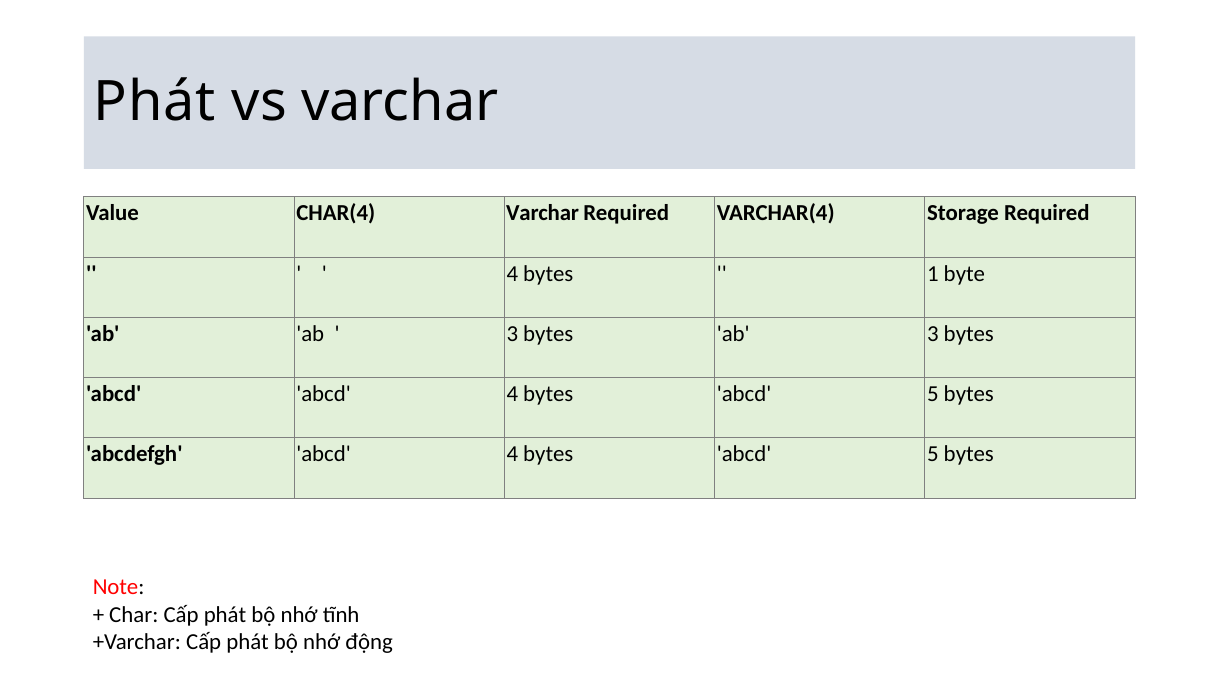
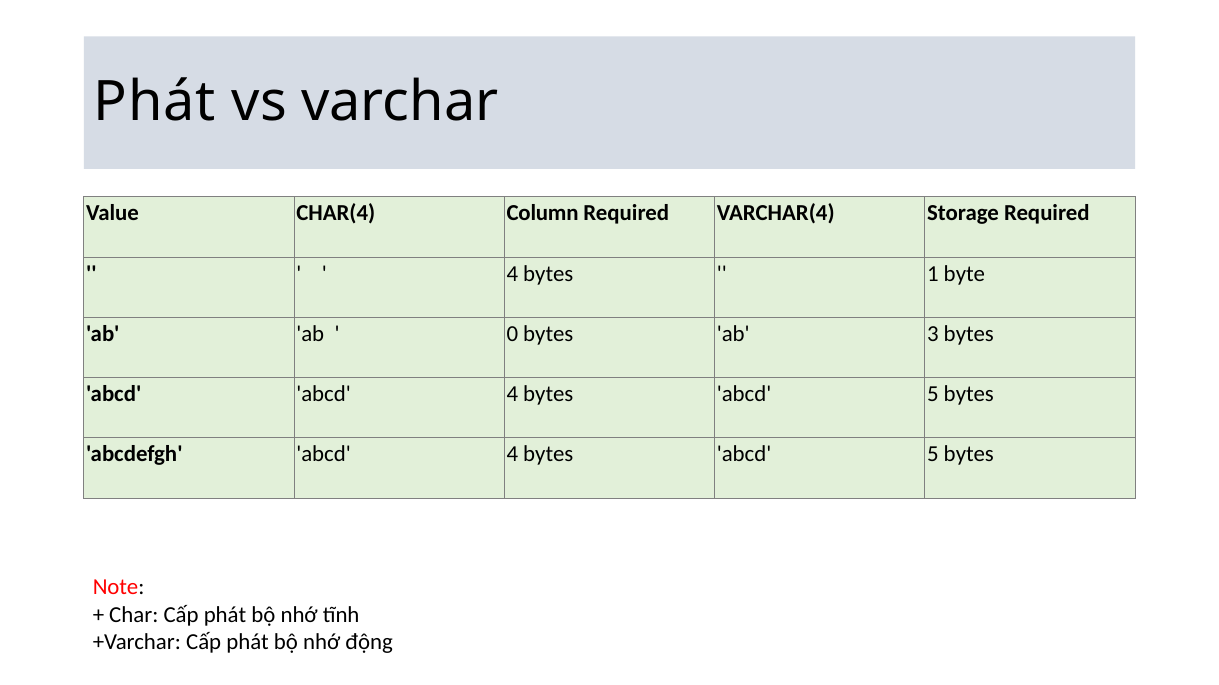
CHAR(4 Varchar: Varchar -> Column
3 at (512, 334): 3 -> 0
